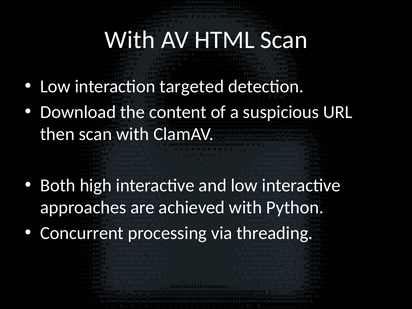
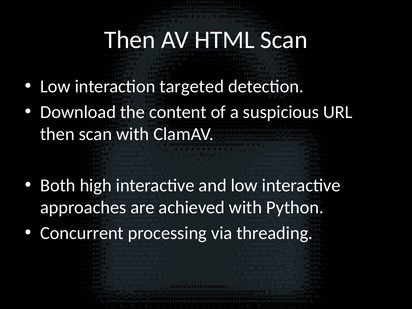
With at (130, 40): With -> Then
